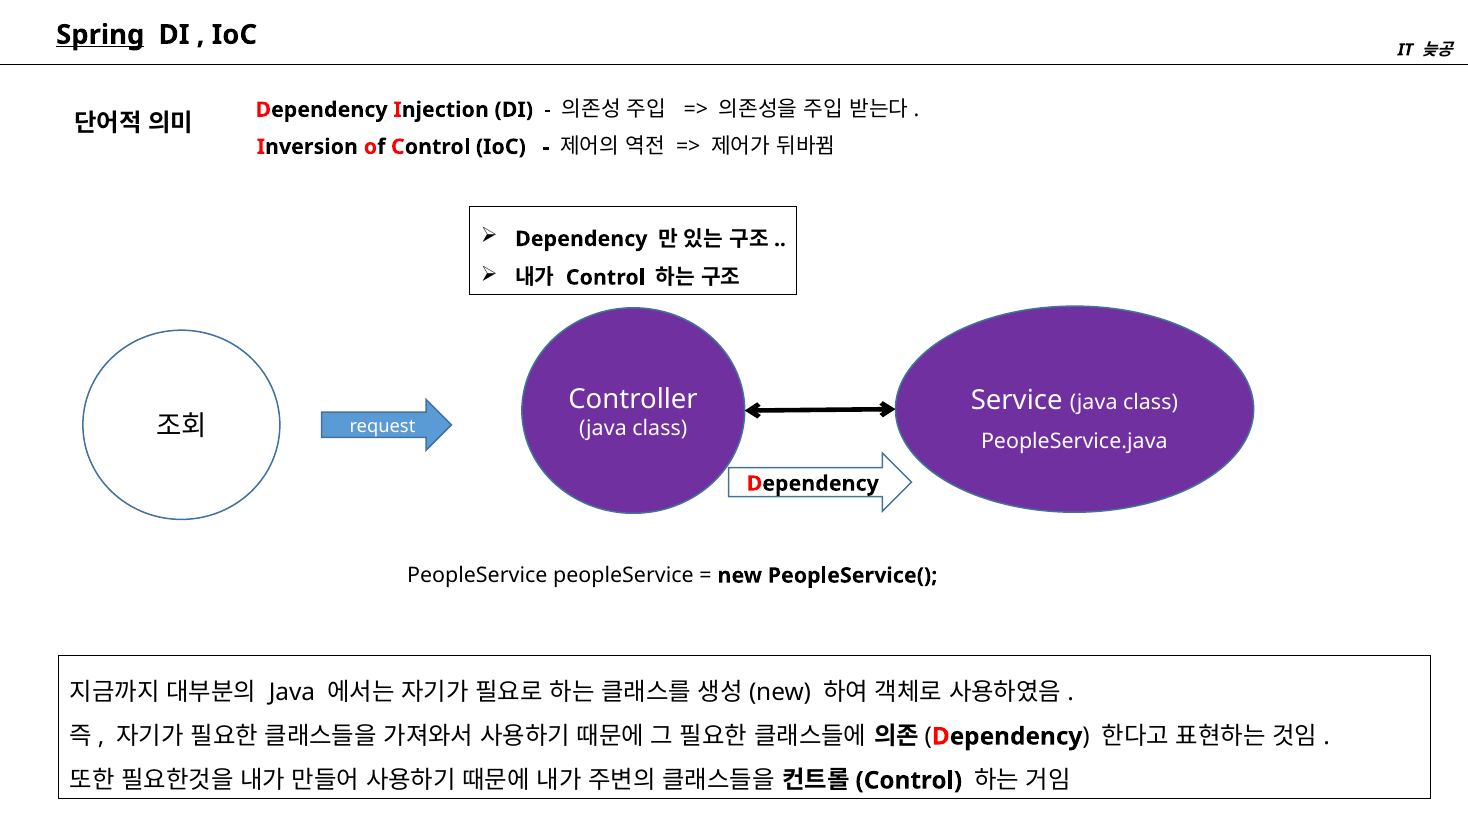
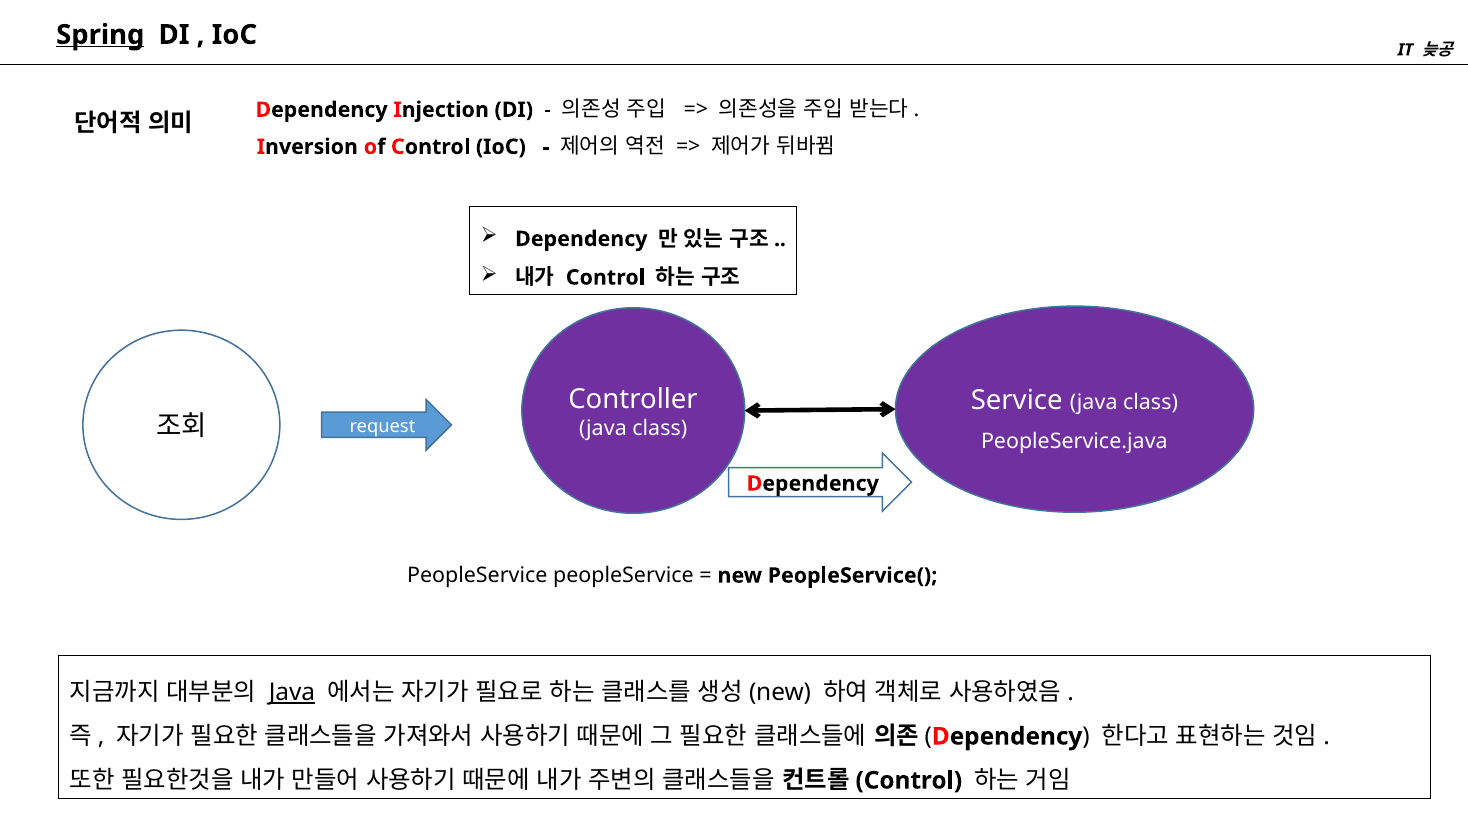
Java at (292, 692) underline: none -> present
